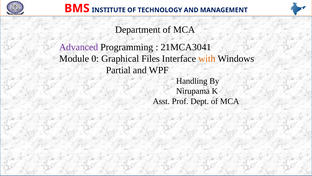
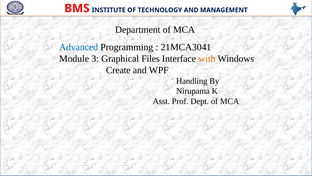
Advanced colour: purple -> blue
0: 0 -> 3
Partial: Partial -> Create
